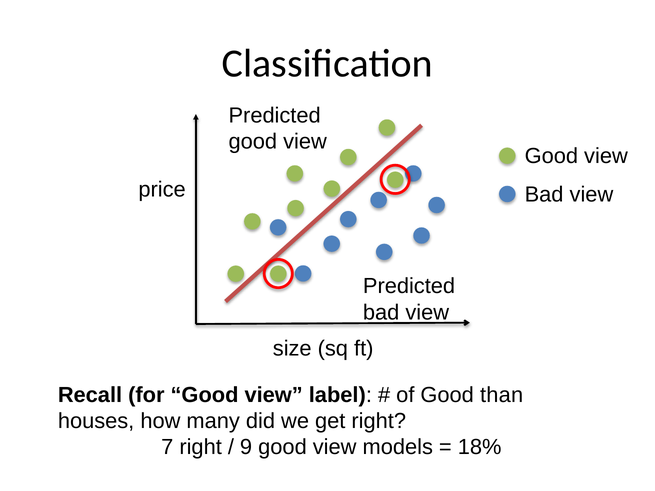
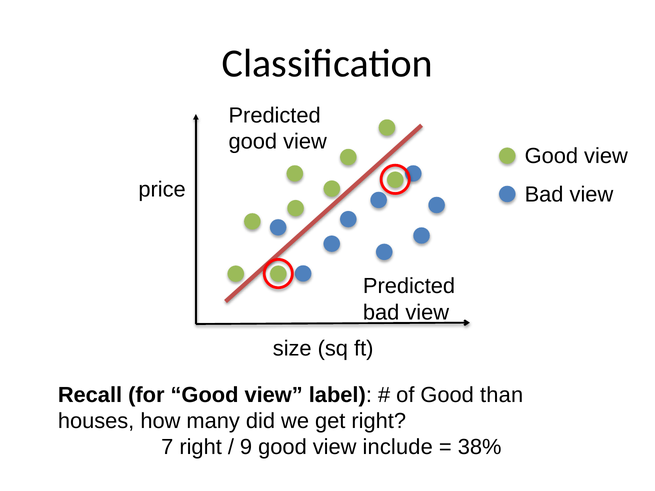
models: models -> include
18%: 18% -> 38%
